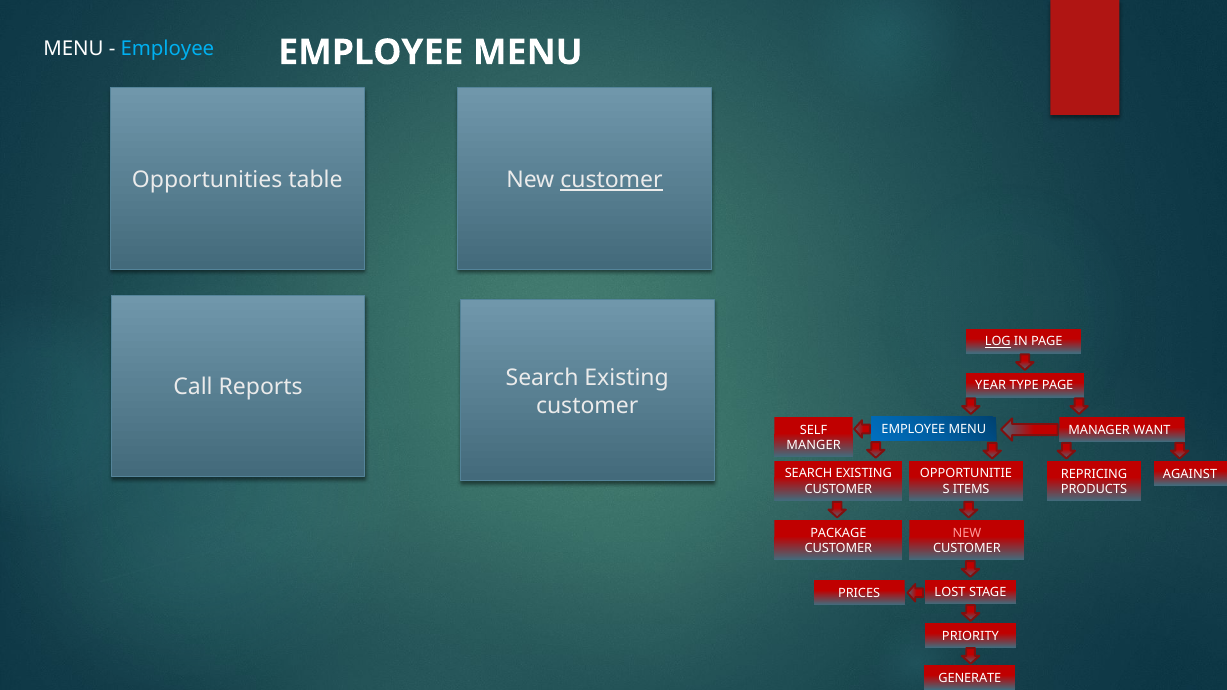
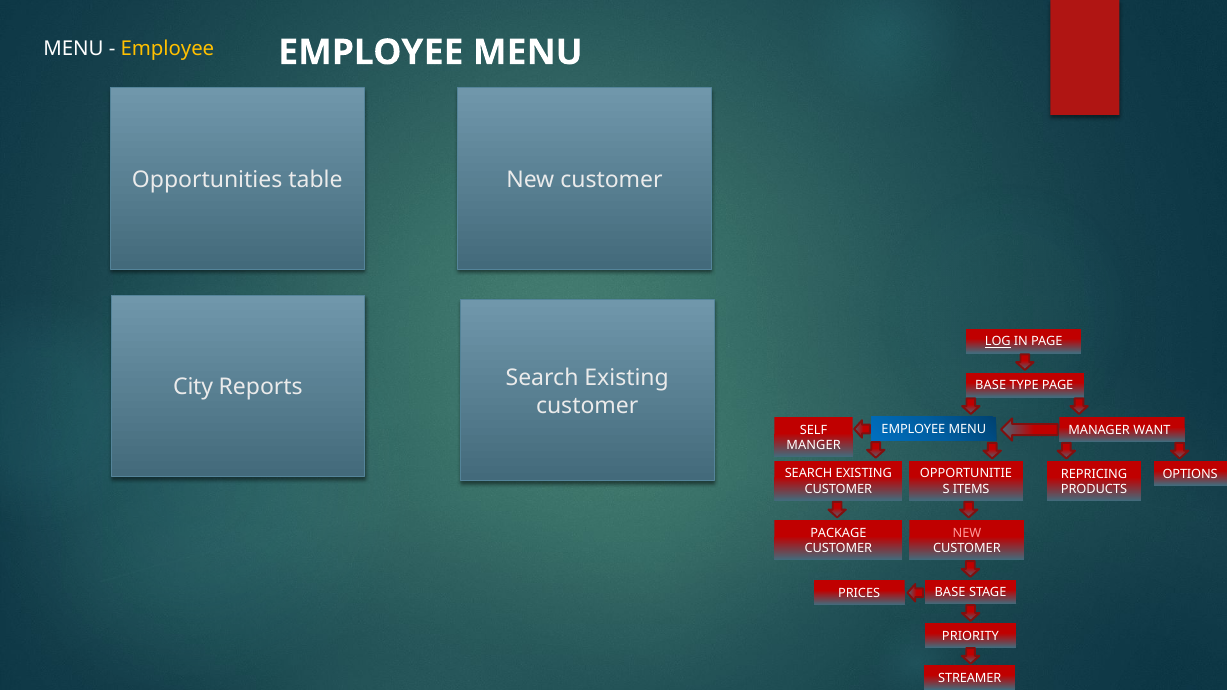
Employee at (167, 49) colour: light blue -> yellow
customer at (612, 180) underline: present -> none
Call: Call -> City
YEAR at (991, 386): YEAR -> BASE
AGAINST: AGAINST -> OPTIONS
LOST at (950, 593): LOST -> BASE
GENERATE: GENERATE -> STREAMER
